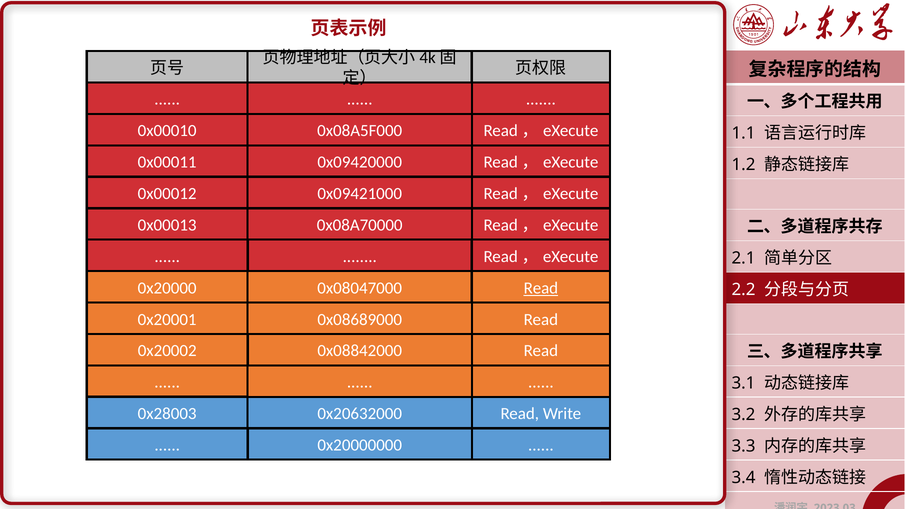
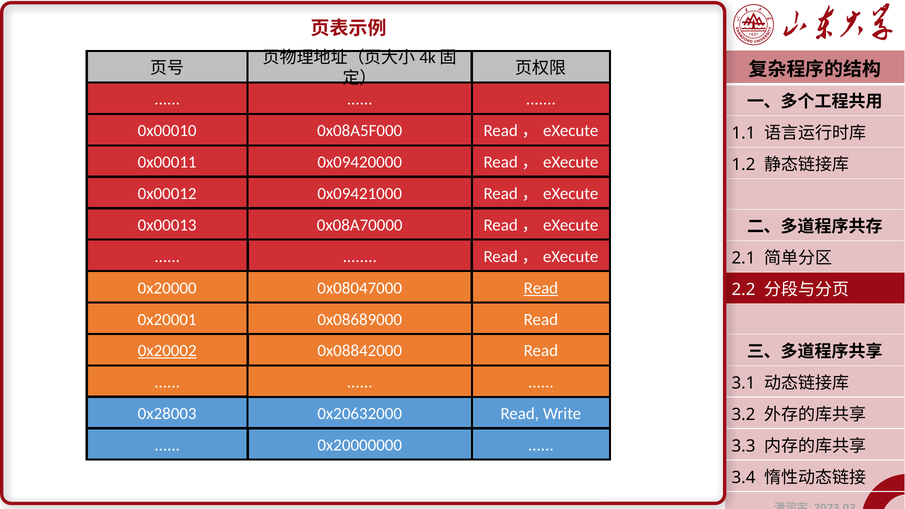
0x20002 underline: none -> present
